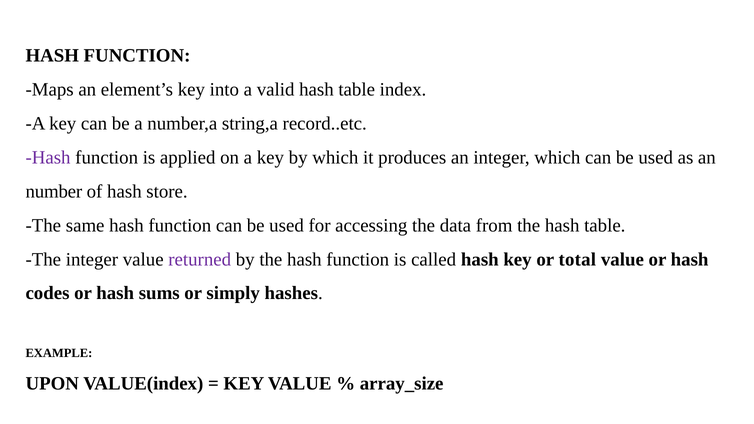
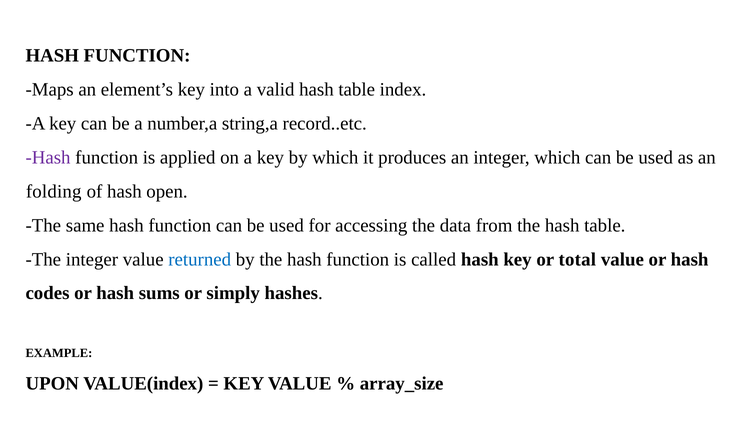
number: number -> folding
store: store -> open
returned colour: purple -> blue
